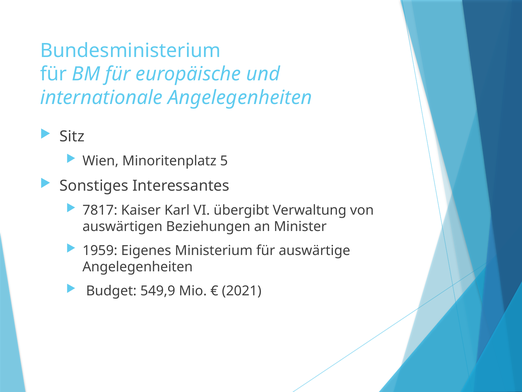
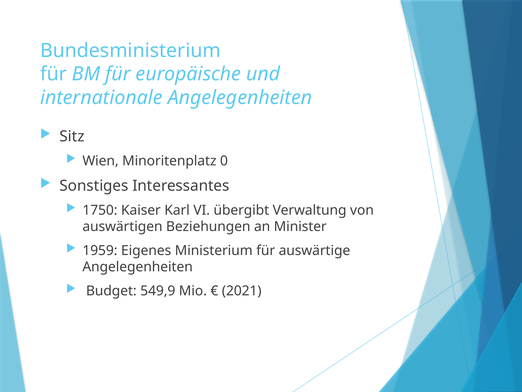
5: 5 -> 0
7817: 7817 -> 1750
